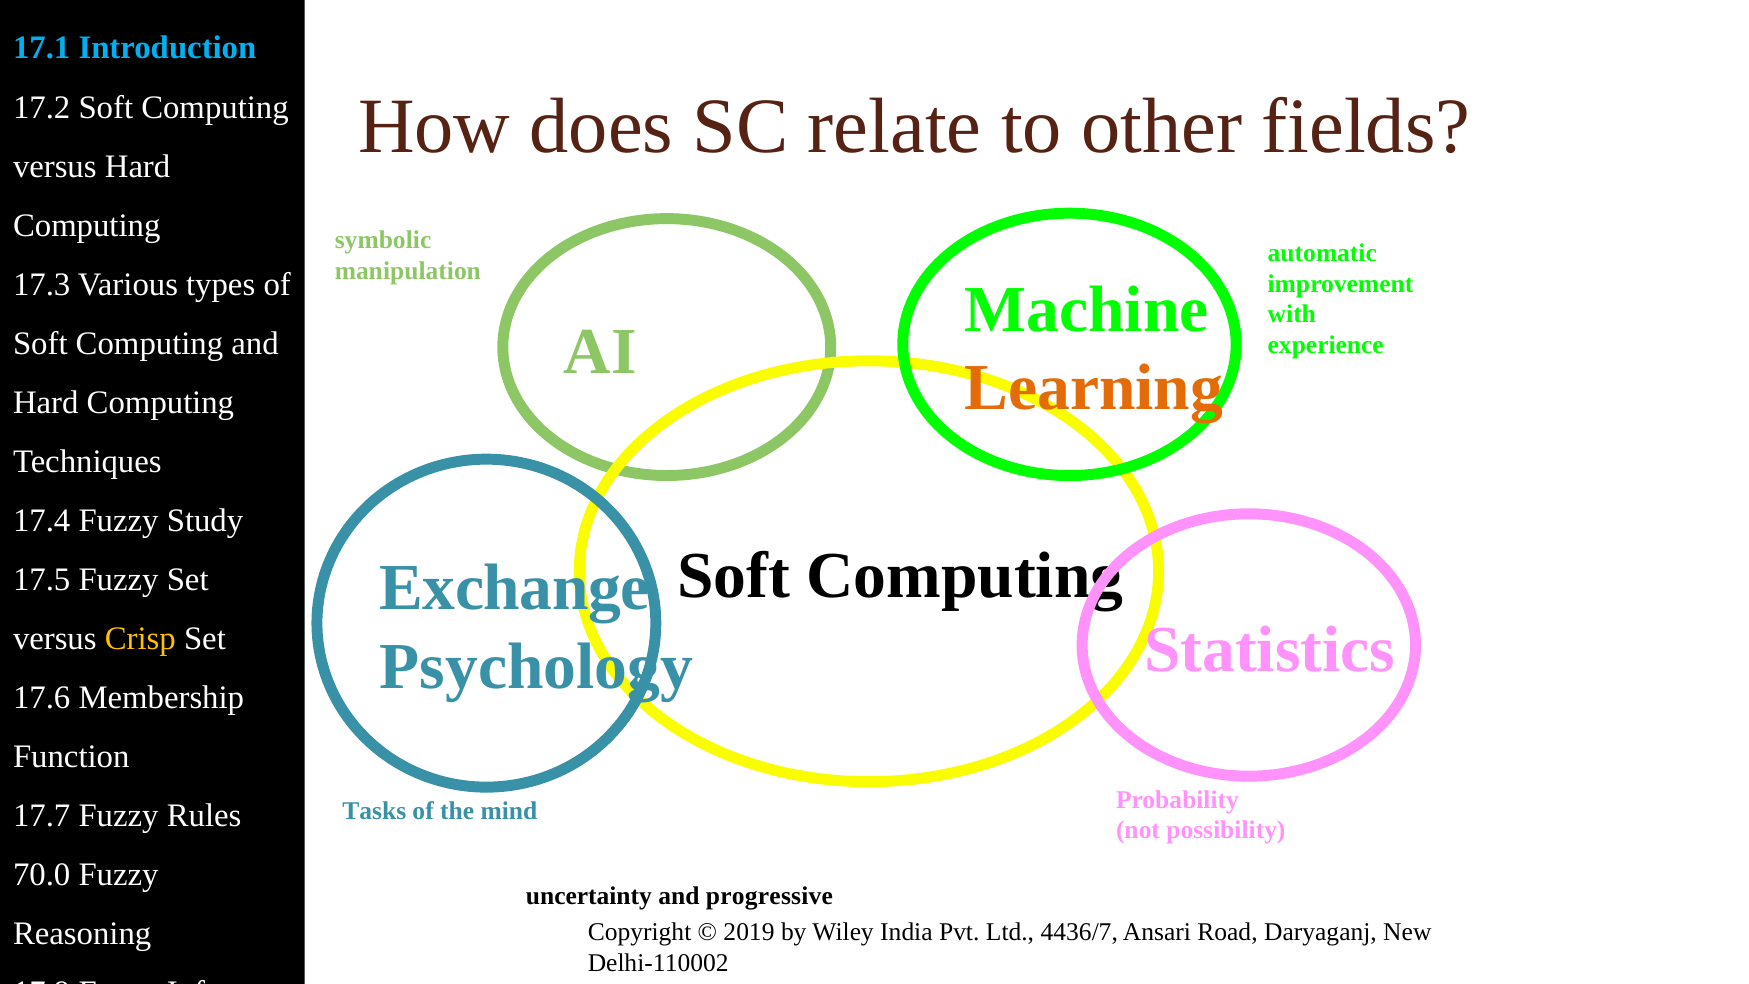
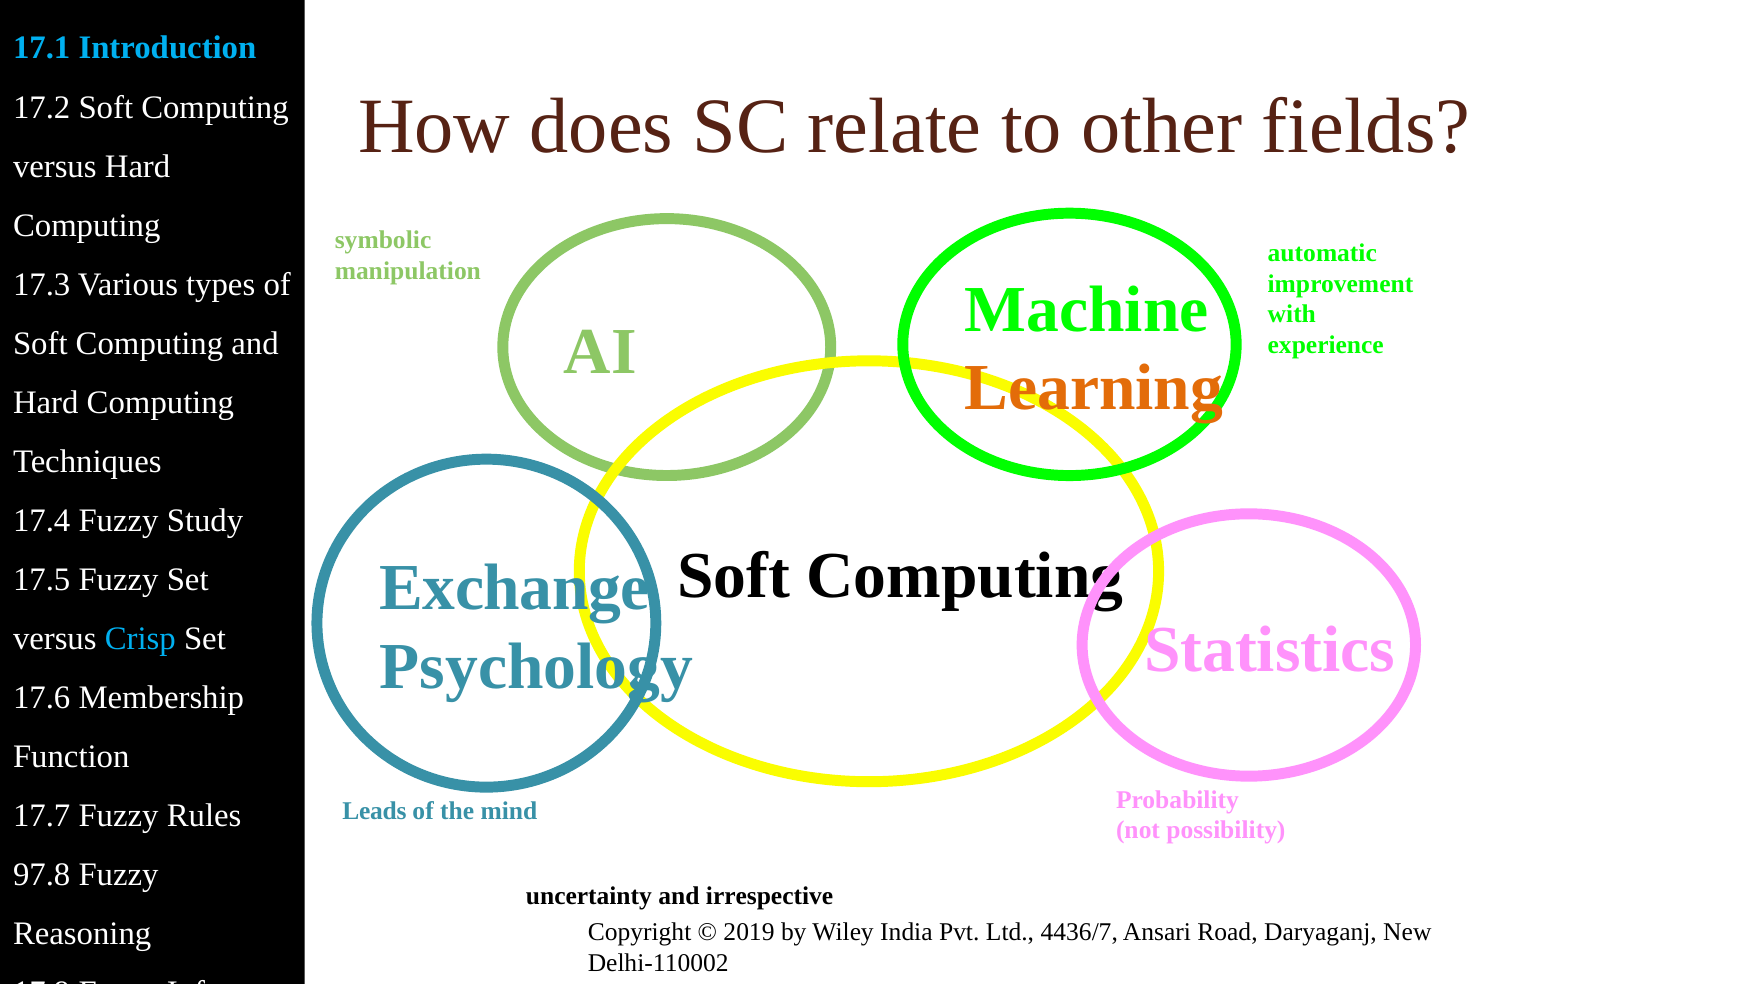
Crisp colour: yellow -> light blue
Tasks: Tasks -> Leads
70.0: 70.0 -> 97.8
progressive: progressive -> irrespective
